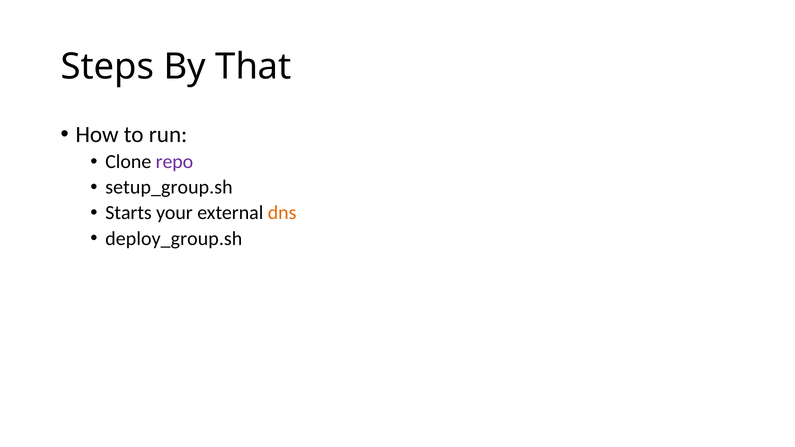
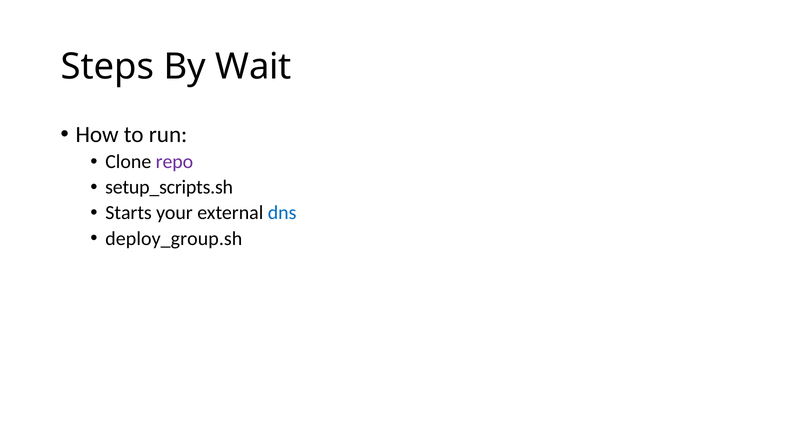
That: That -> Wait
setup_group.sh: setup_group.sh -> setup_scripts.sh
dns colour: orange -> blue
